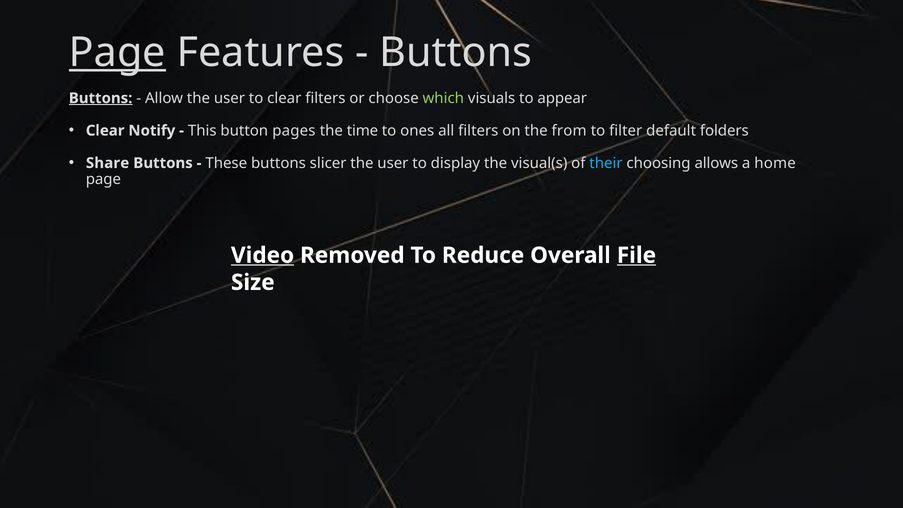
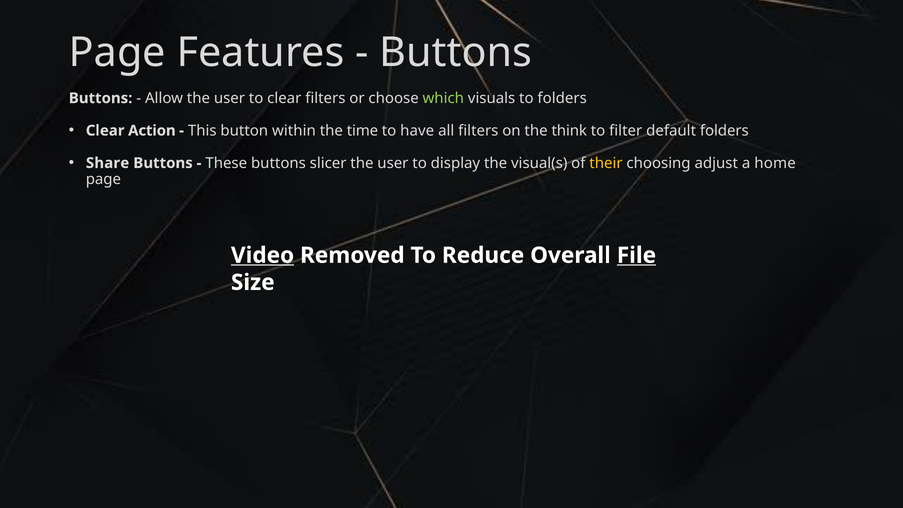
Page at (117, 53) underline: present -> none
Buttons at (101, 98) underline: present -> none
to appear: appear -> folders
Notify: Notify -> Action
pages: pages -> within
ones: ones -> have
from: from -> think
their colour: light blue -> yellow
allows: allows -> adjust
